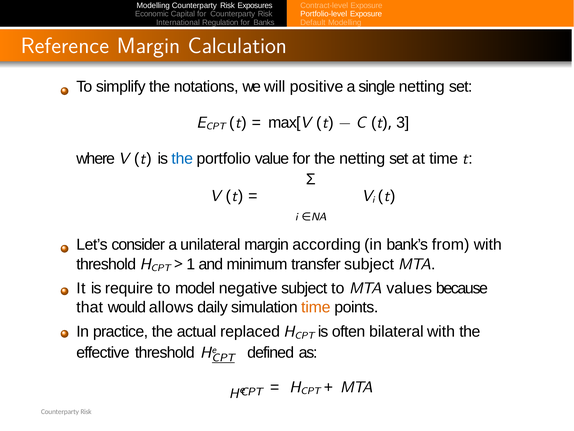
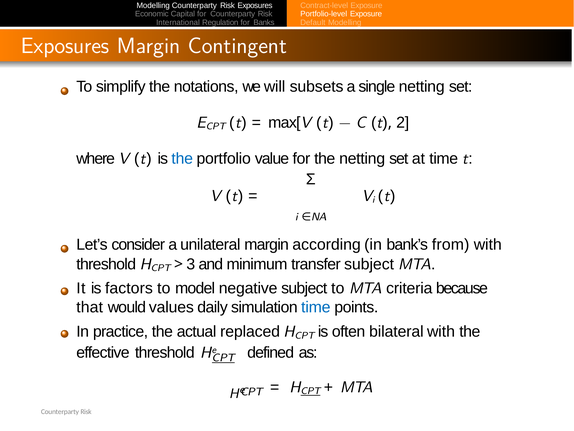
Reference at (65, 46): Reference -> Exposures
Calculation: Calculation -> Contingent
positive: positive -> subsets
3: 3 -> 2
1: 1 -> 3
require: require -> factors
values: values -> criteria
allows: allows -> values
time at (316, 307) colour: orange -> blue
CPT at (311, 391) underline: none -> present
